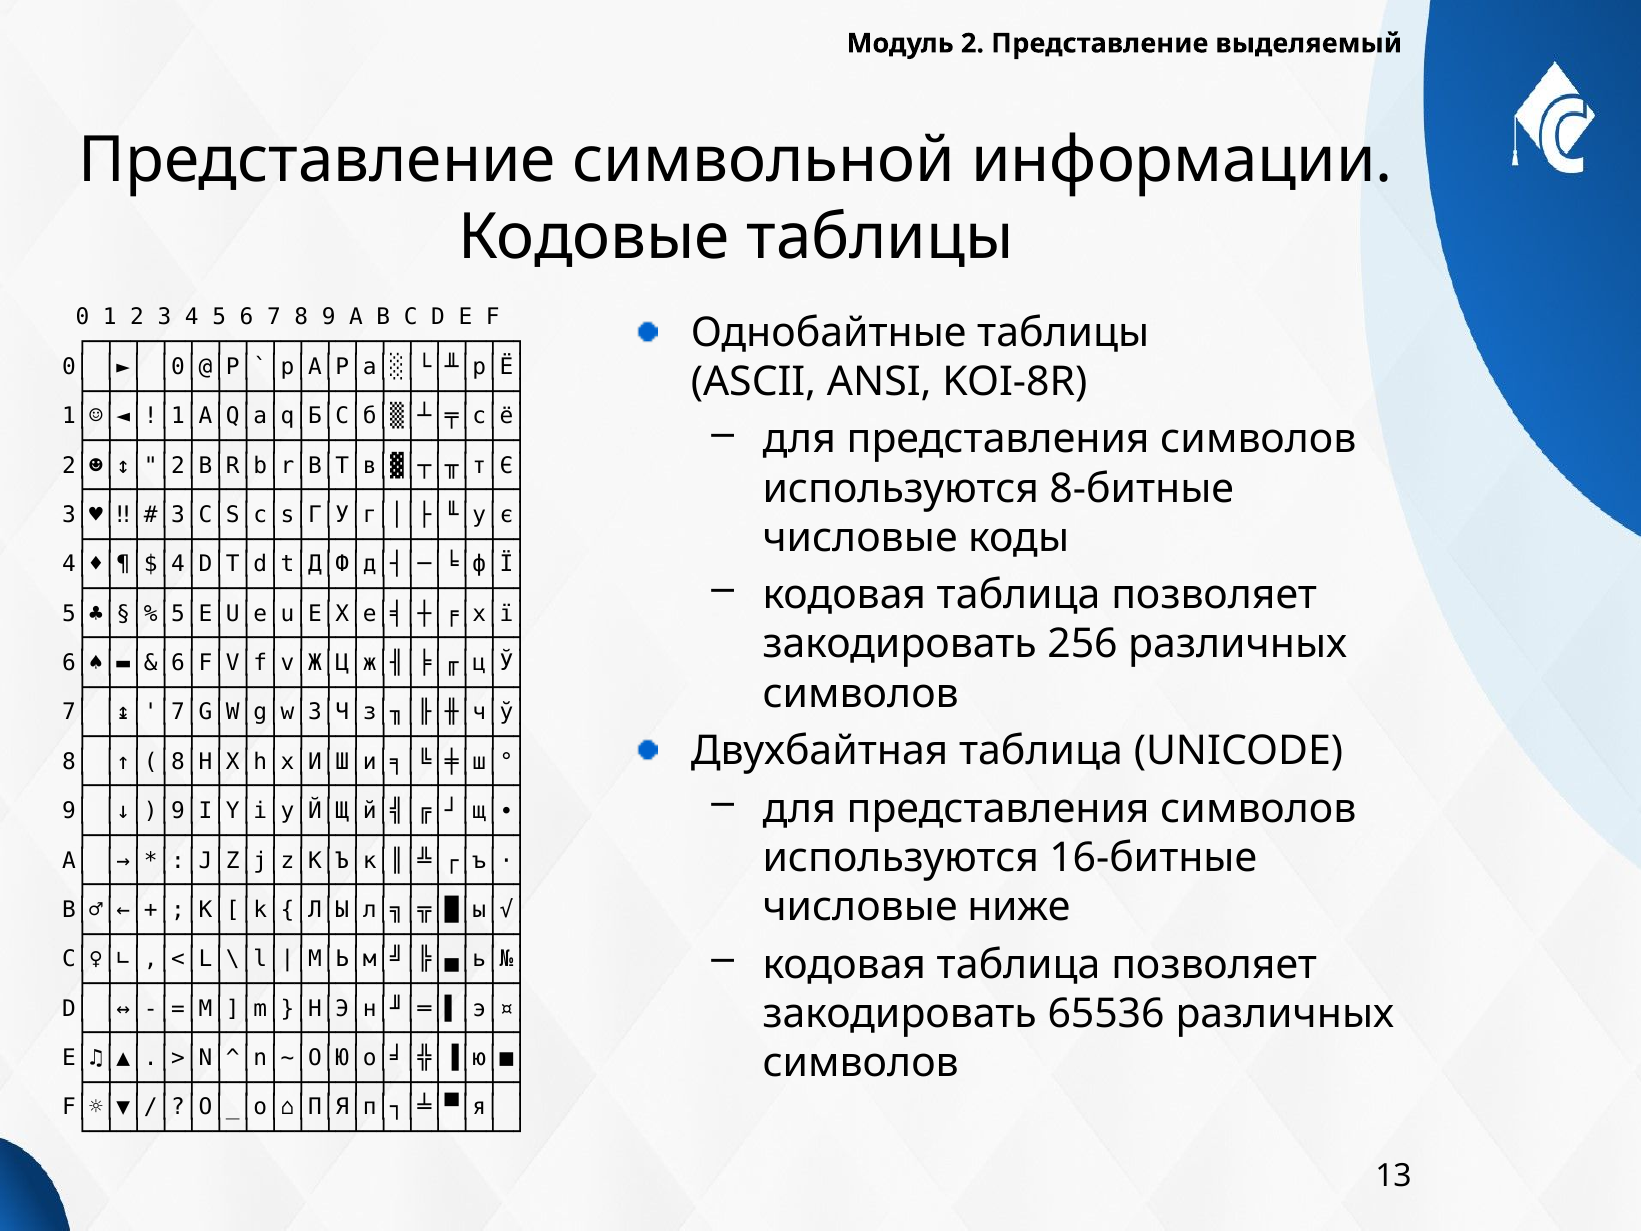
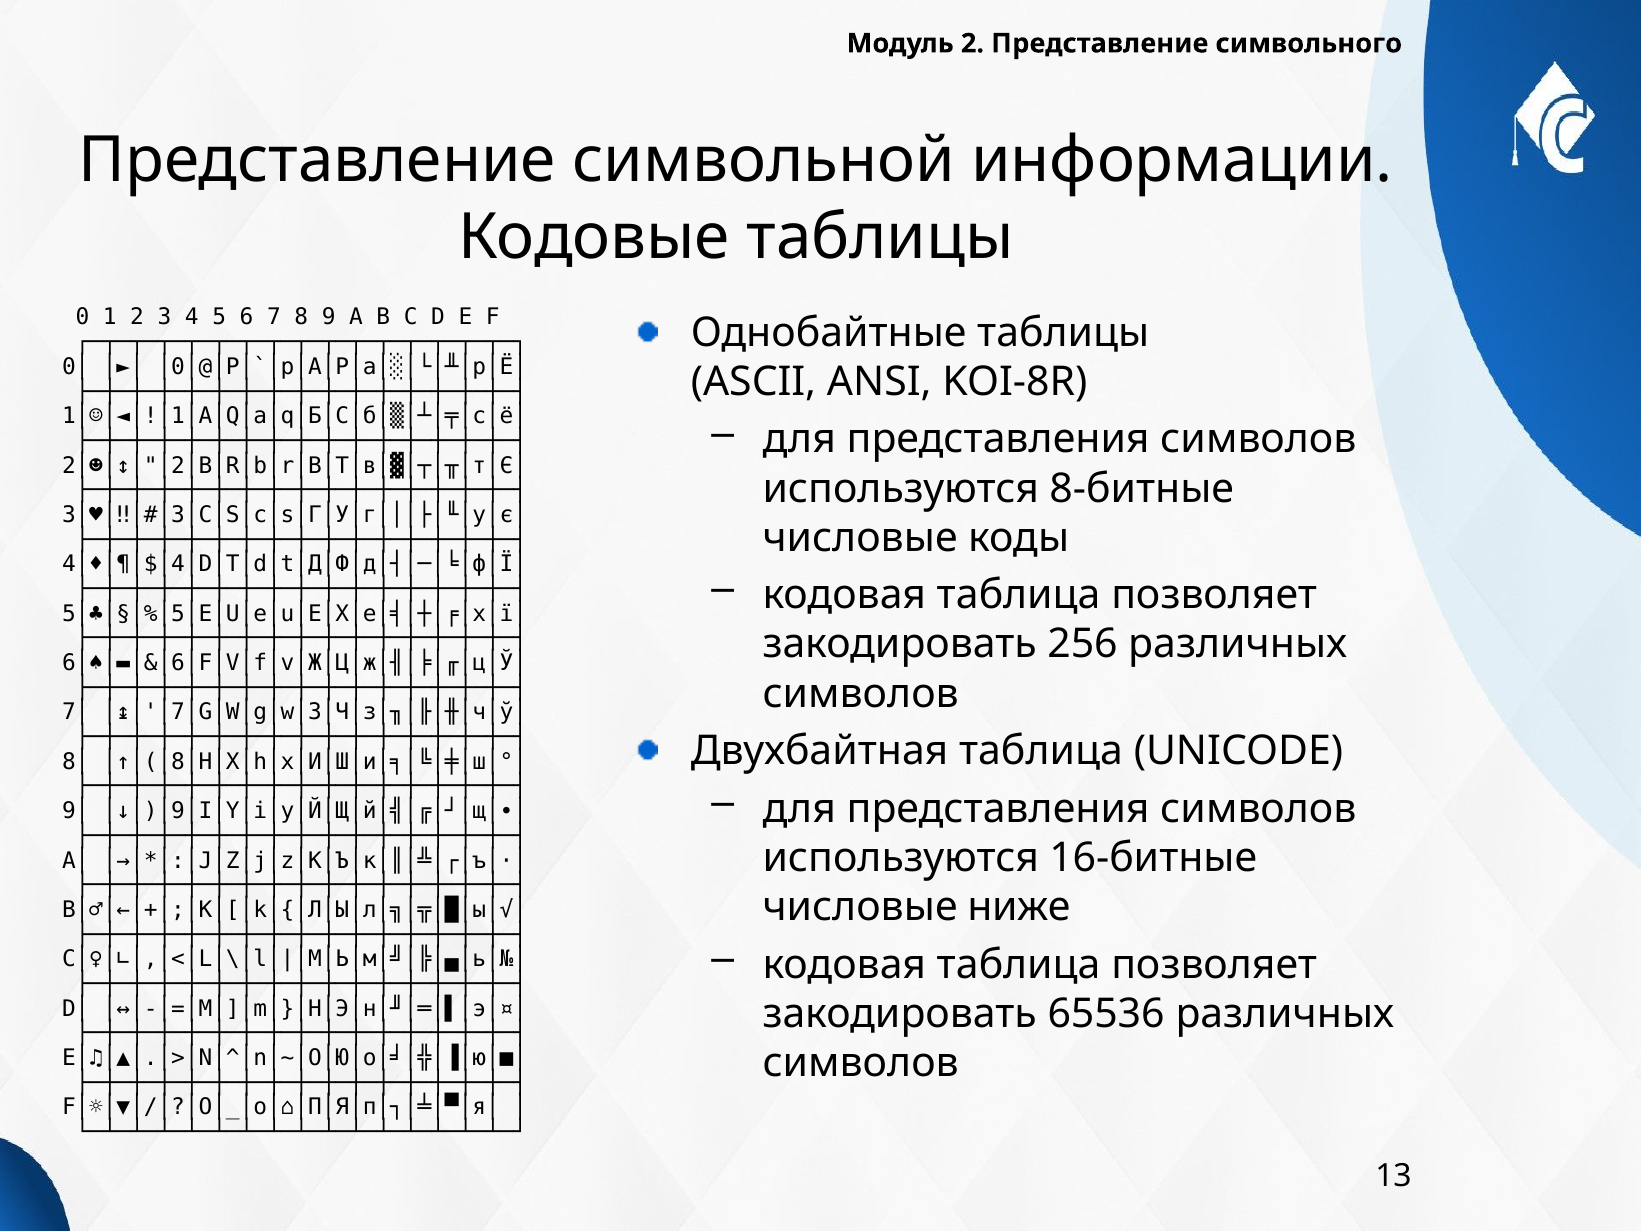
выделяемый: выделяемый -> символьного
